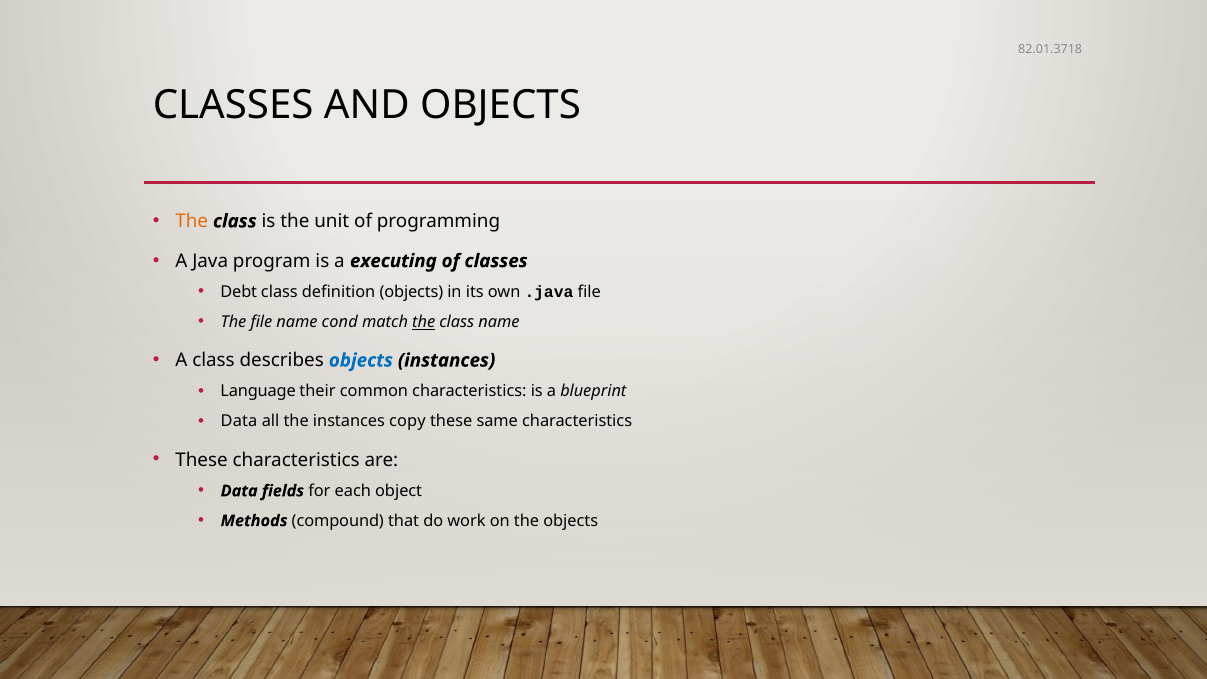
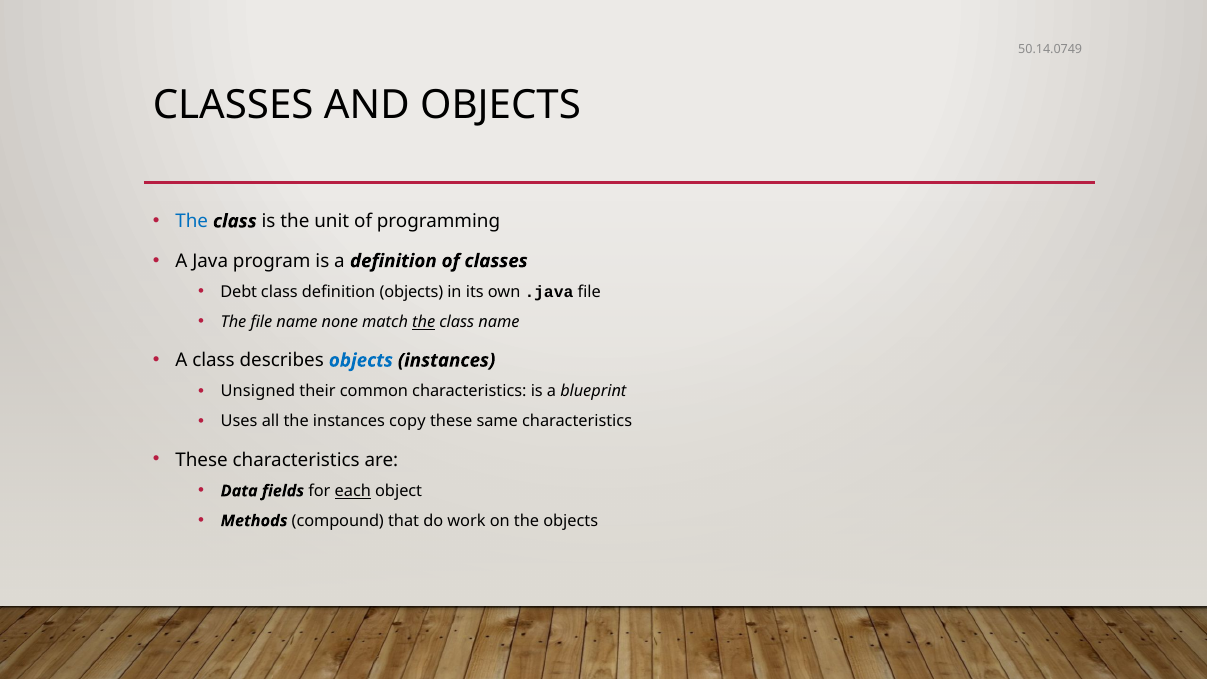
82.01.3718: 82.01.3718 -> 50.14.0749
The at (192, 221) colour: orange -> blue
a executing: executing -> definition
cond: cond -> none
Language: Language -> Unsigned
Data at (239, 421): Data -> Uses
each underline: none -> present
